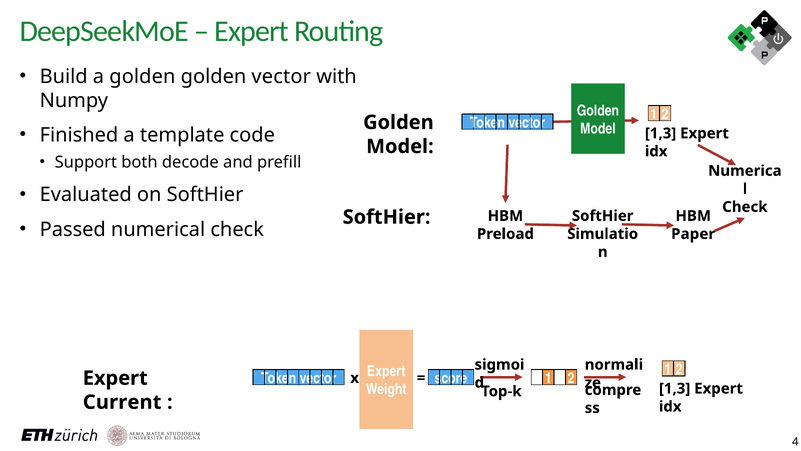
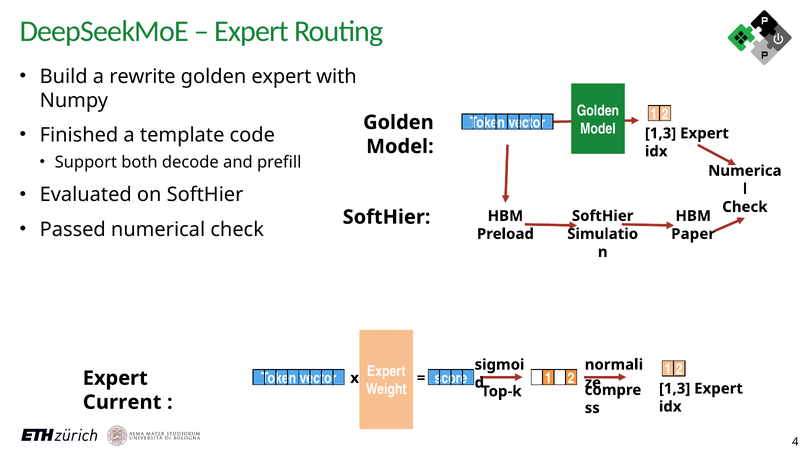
a golden: golden -> rewrite
golden vector: vector -> expert
